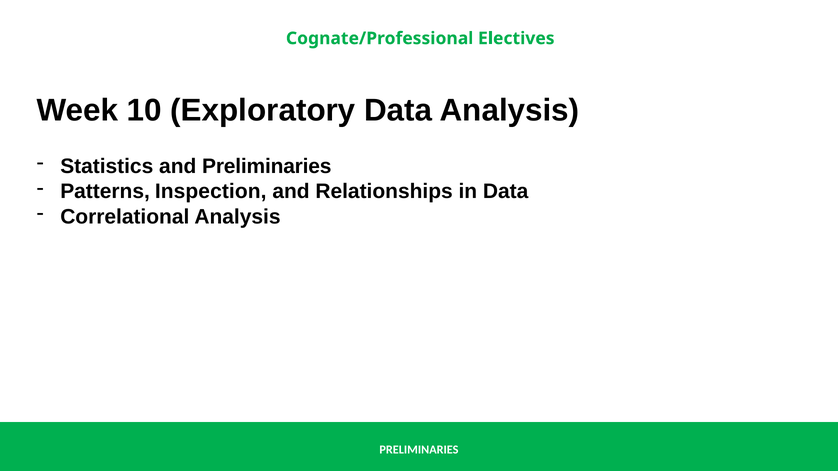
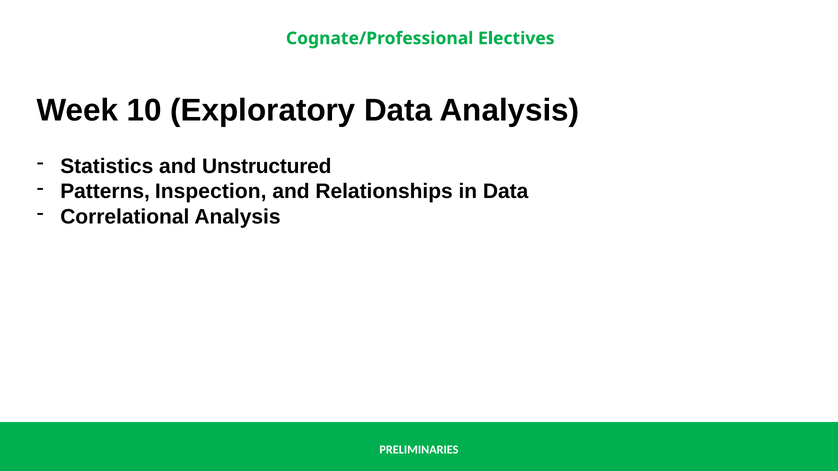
and Preliminaries: Preliminaries -> Unstructured
